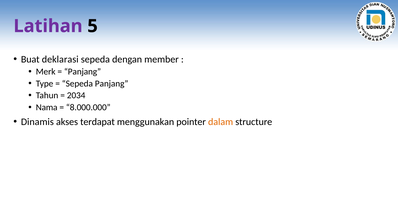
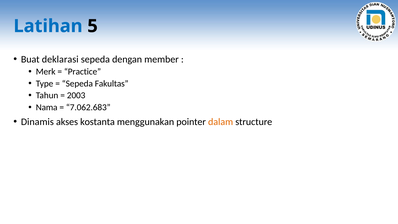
Latihan colour: purple -> blue
Panjang at (83, 72): Panjang -> Practice
Sepeda Panjang: Panjang -> Fakultas
2034: 2034 -> 2003
8.000.000: 8.000.000 -> 7.062.683
terdapat: terdapat -> kostanta
